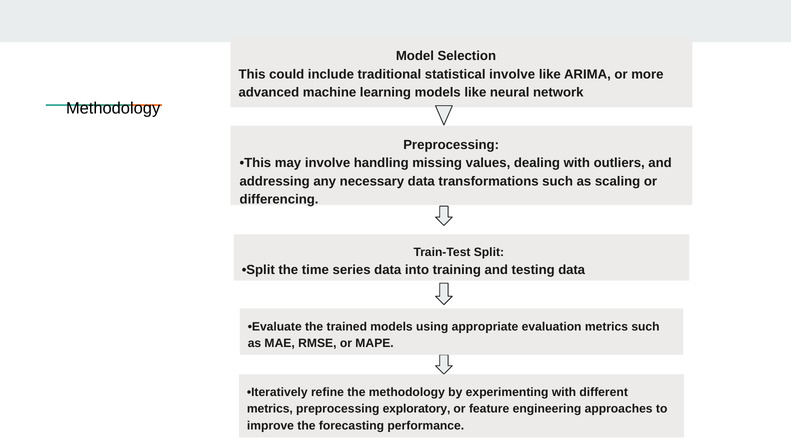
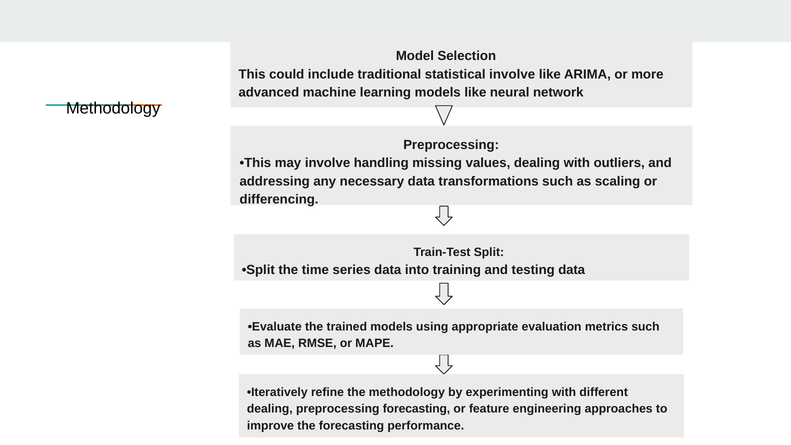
metrics at (270, 409): metrics -> dealing
preprocessing exploratory: exploratory -> forecasting
